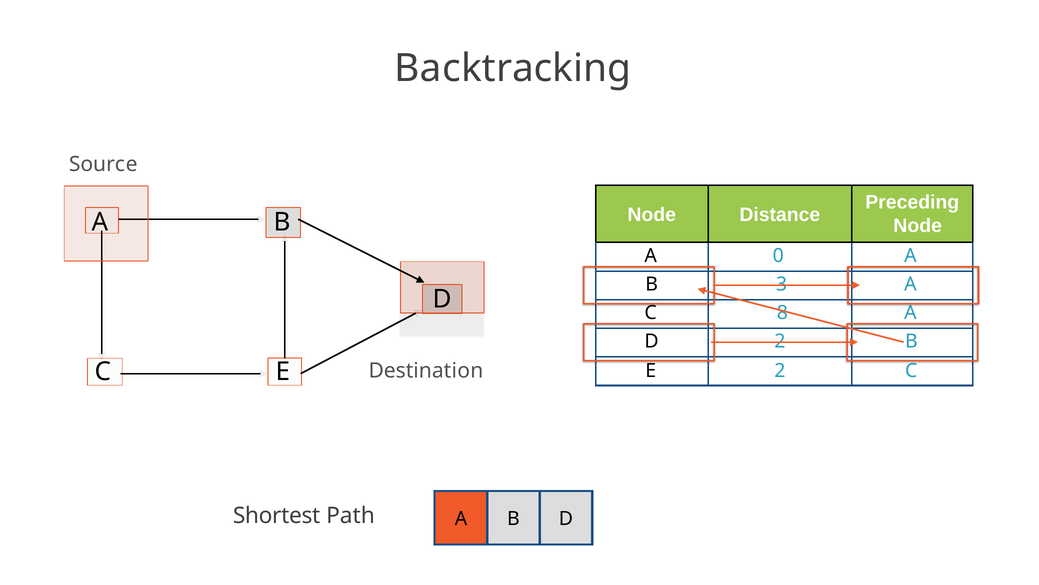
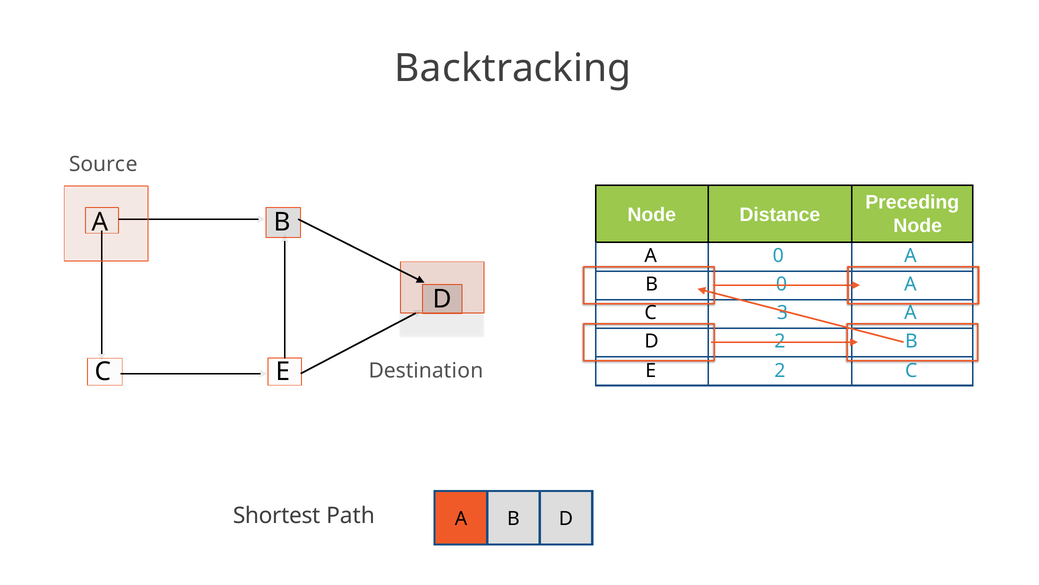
3 at (782, 284): 3 -> 0
8: 8 -> 3
